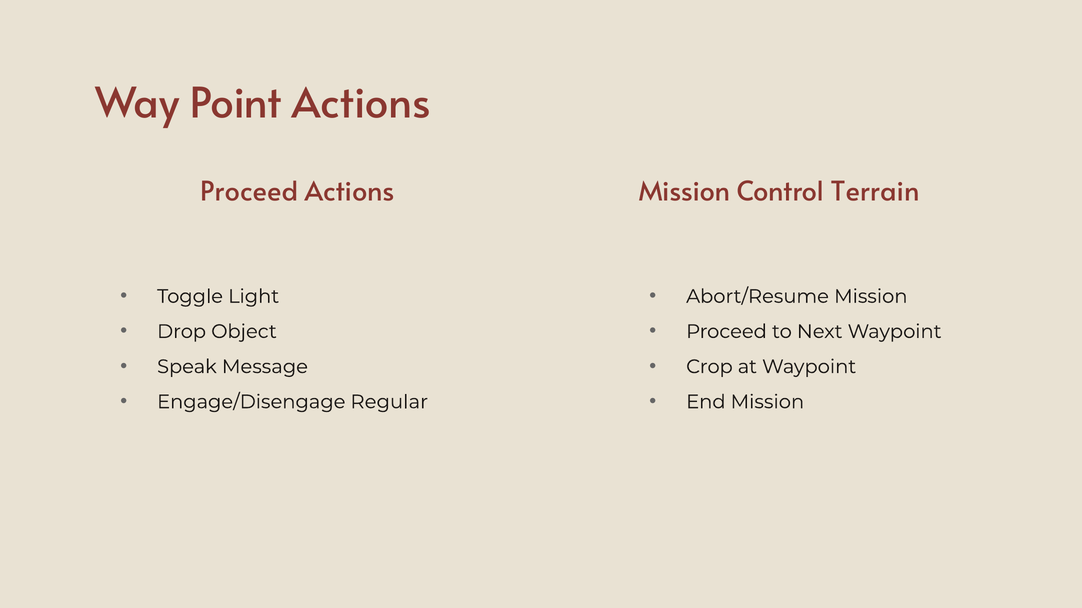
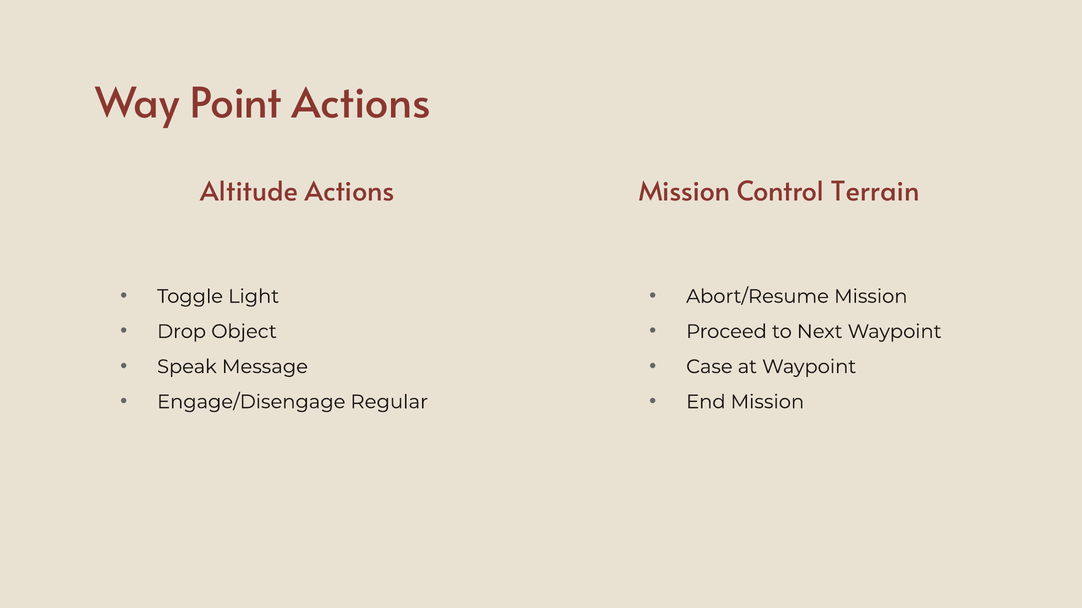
Proceed at (249, 192): Proceed -> Altitude
Crop: Crop -> Case
